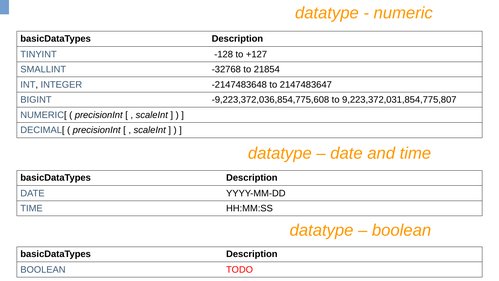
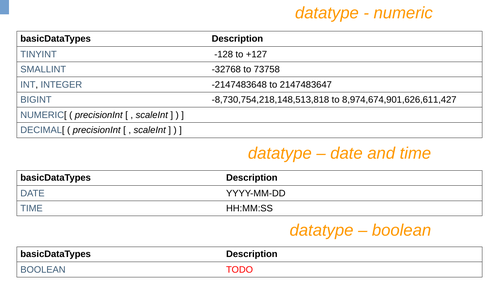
21854: 21854 -> 73758
-9,223,372,036,854,775,608: -9,223,372,036,854,775,608 -> -8,730,754,218,148,513,818
9,223,372,031,854,775,807: 9,223,372,031,854,775,807 -> 8,974,674,901,626,611,427
